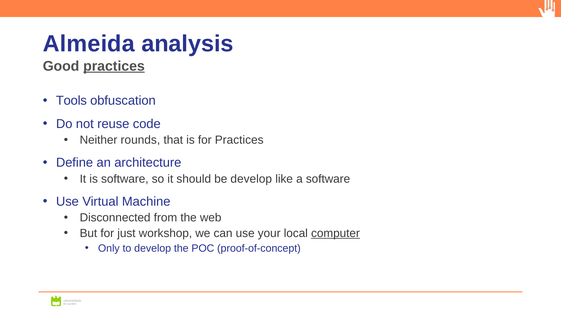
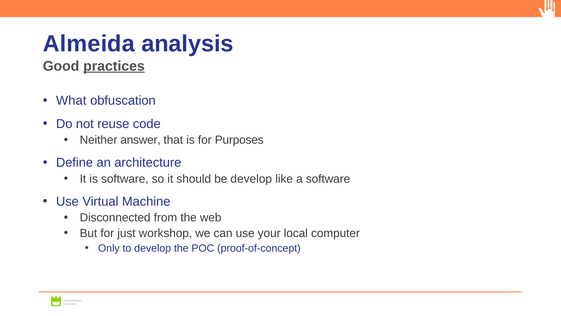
Tools: Tools -> What
rounds: rounds -> answer
for Practices: Practices -> Purposes
computer underline: present -> none
